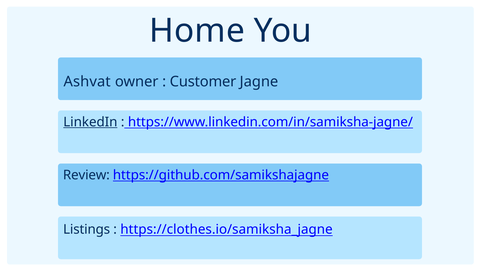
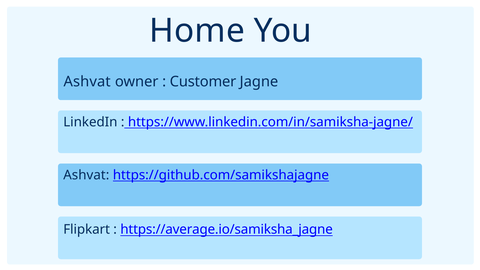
LinkedIn underline: present -> none
Review at (86, 175): Review -> Ashvat
Listings: Listings -> Flipkart
https://clothes.io/samiksha_jagne: https://clothes.io/samiksha_jagne -> https://average.io/samiksha_jagne
